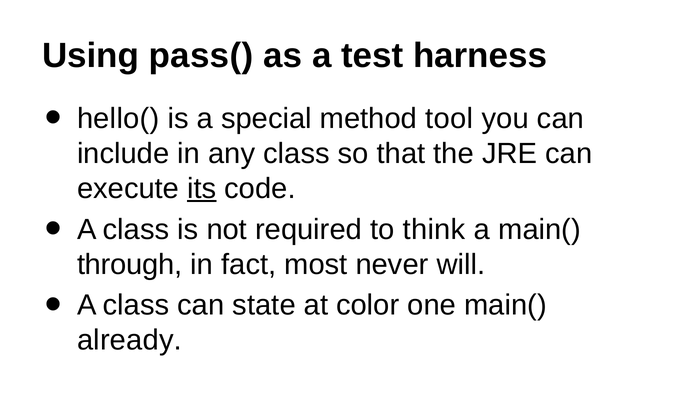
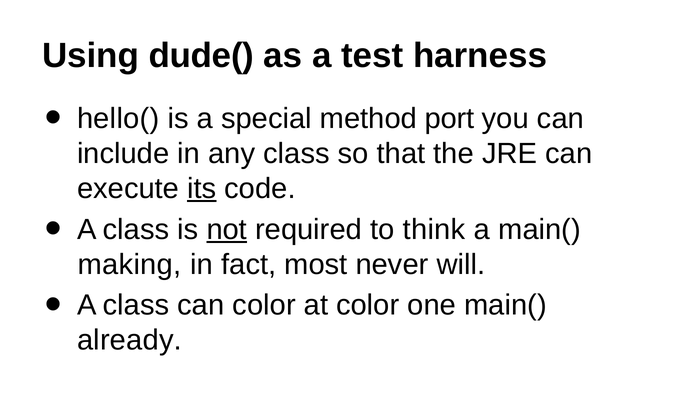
pass(: pass( -> dude(
tool: tool -> port
not underline: none -> present
through: through -> making
can state: state -> color
